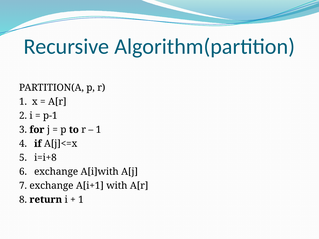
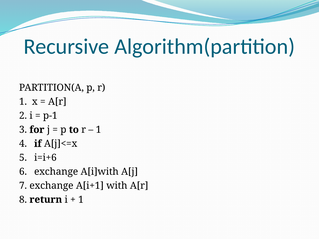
i=i+8: i=i+8 -> i=i+6
